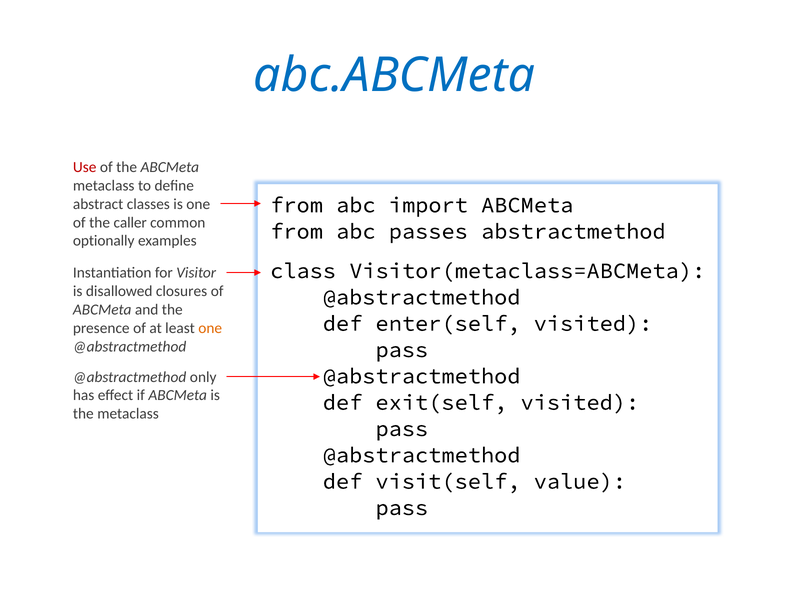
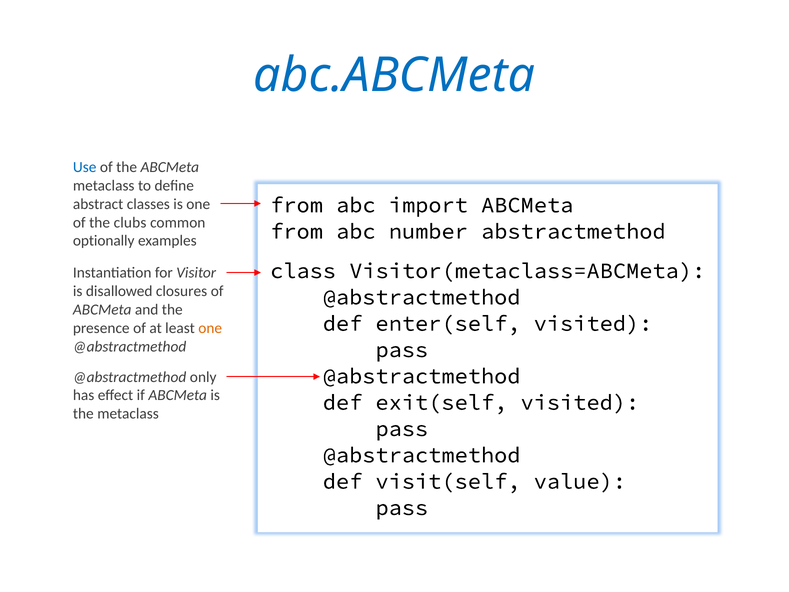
Use colour: red -> blue
caller: caller -> clubs
passes: passes -> number
